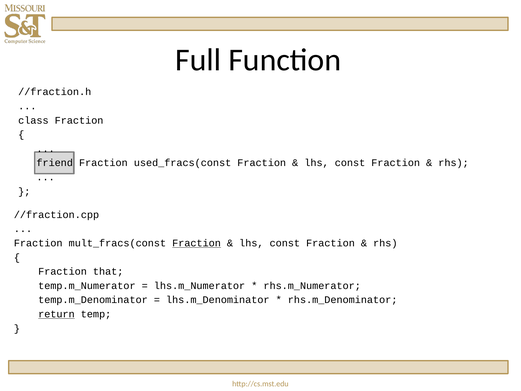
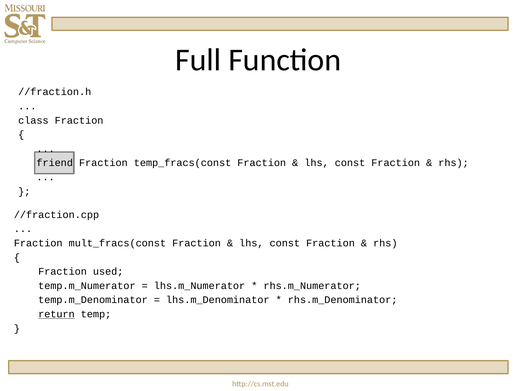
used_fracs(const: used_fracs(const -> temp_fracs(const
Fraction at (197, 243) underline: present -> none
that: that -> used
